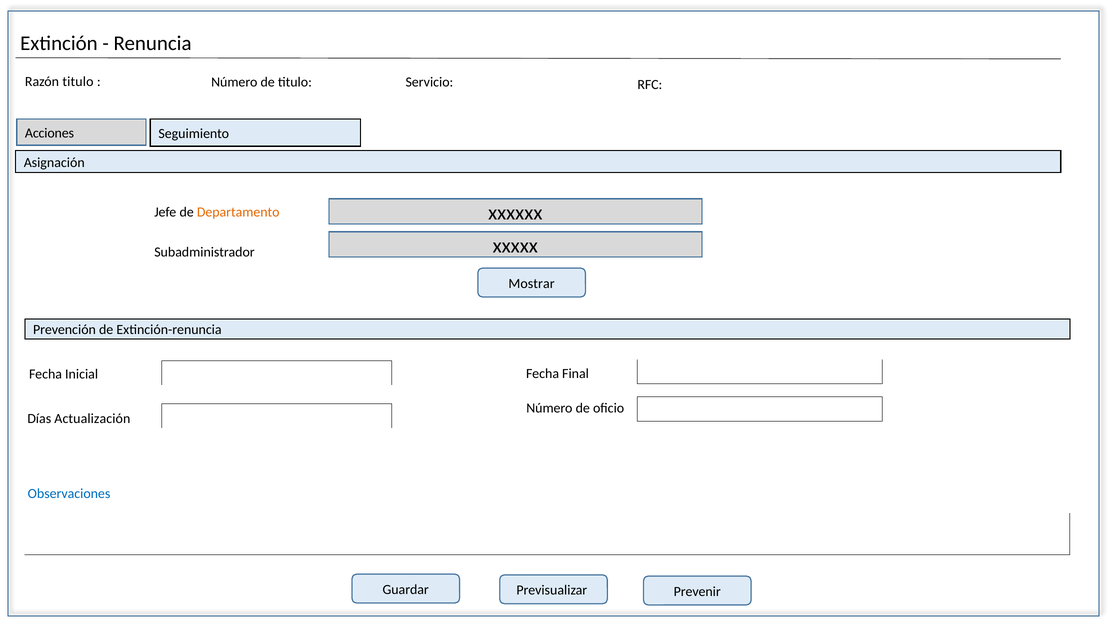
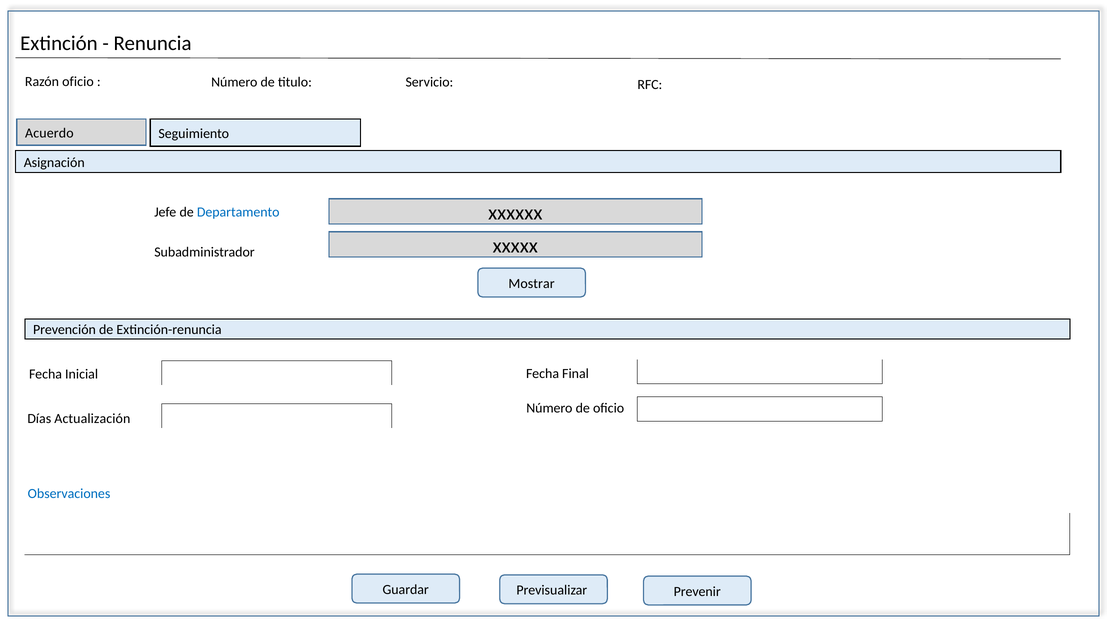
Razón titulo: titulo -> oficio
Acciones: Acciones -> Acuerdo
Departamento colour: orange -> blue
